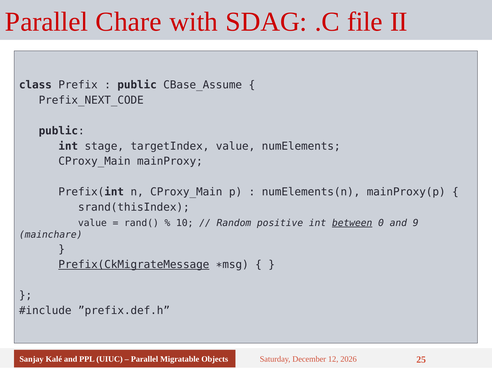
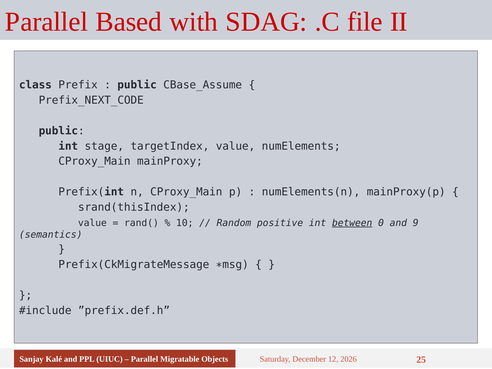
Chare: Chare -> Based
mainchare: mainchare -> semantics
Prefix(CkMigrateMessage underline: present -> none
